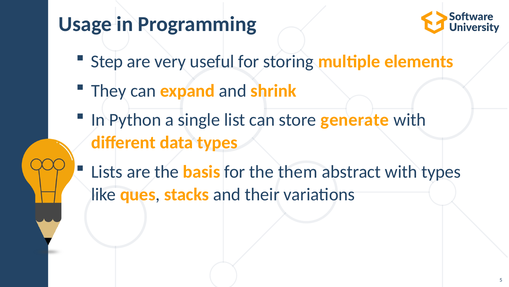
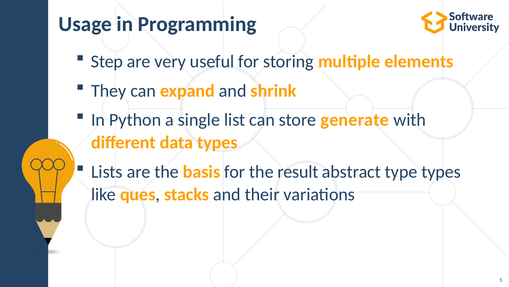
them: them -> result
abstract with: with -> type
